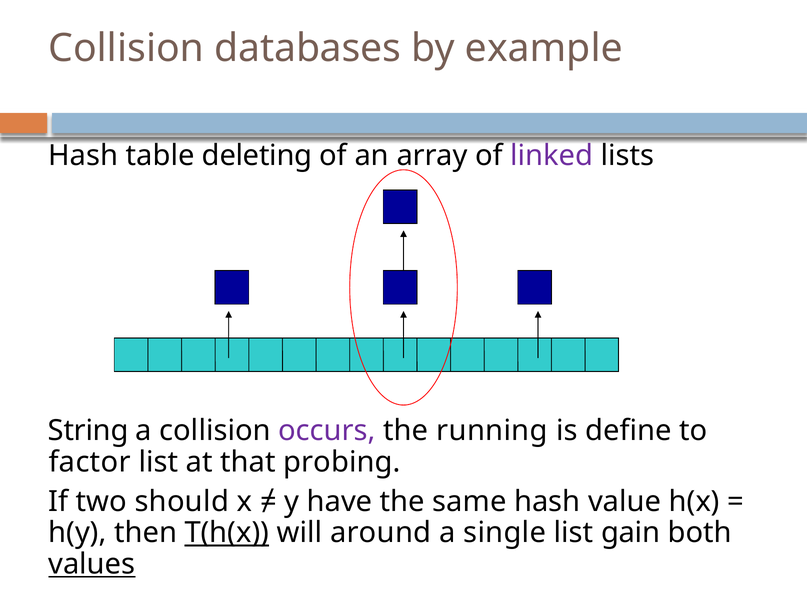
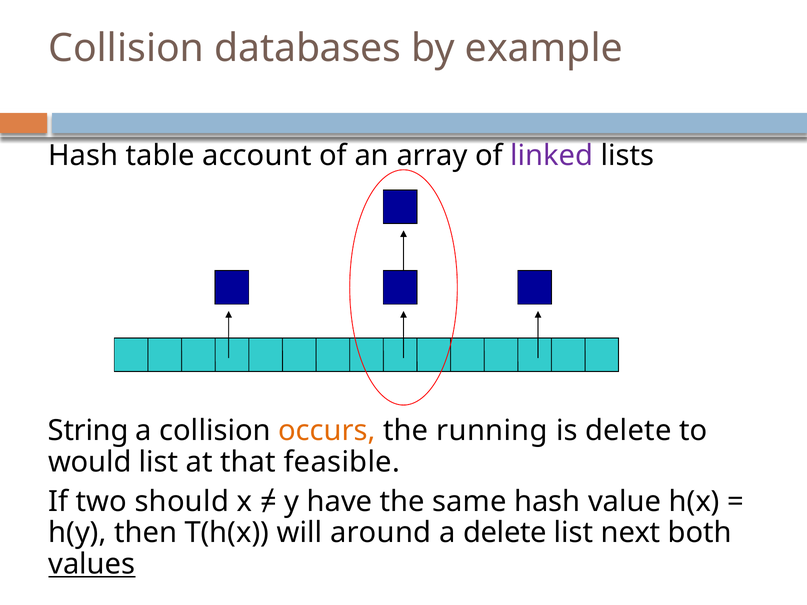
deleting: deleting -> account
occurs colour: purple -> orange
is define: define -> delete
factor: factor -> would
probing: probing -> feasible
T(h(x underline: present -> none
a single: single -> delete
gain: gain -> next
